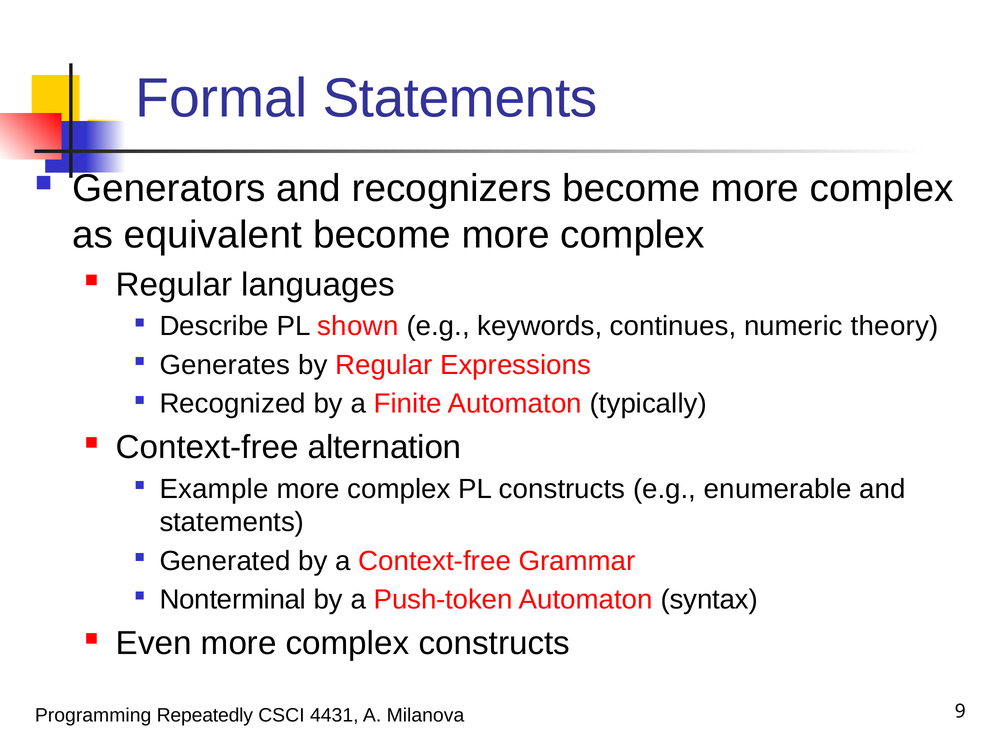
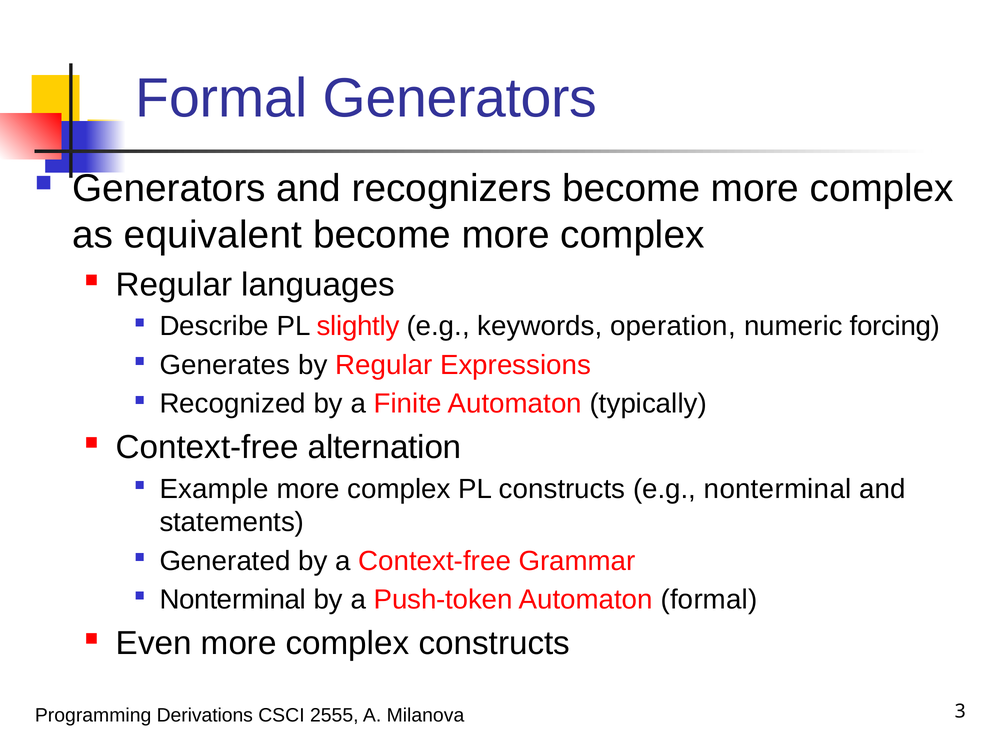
Formal Statements: Statements -> Generators
shown: shown -> slightly
continues: continues -> operation
theory: theory -> forcing
e.g enumerable: enumerable -> nonterminal
Automaton syntax: syntax -> formal
Repeatedly: Repeatedly -> Derivations
4431: 4431 -> 2555
9: 9 -> 3
